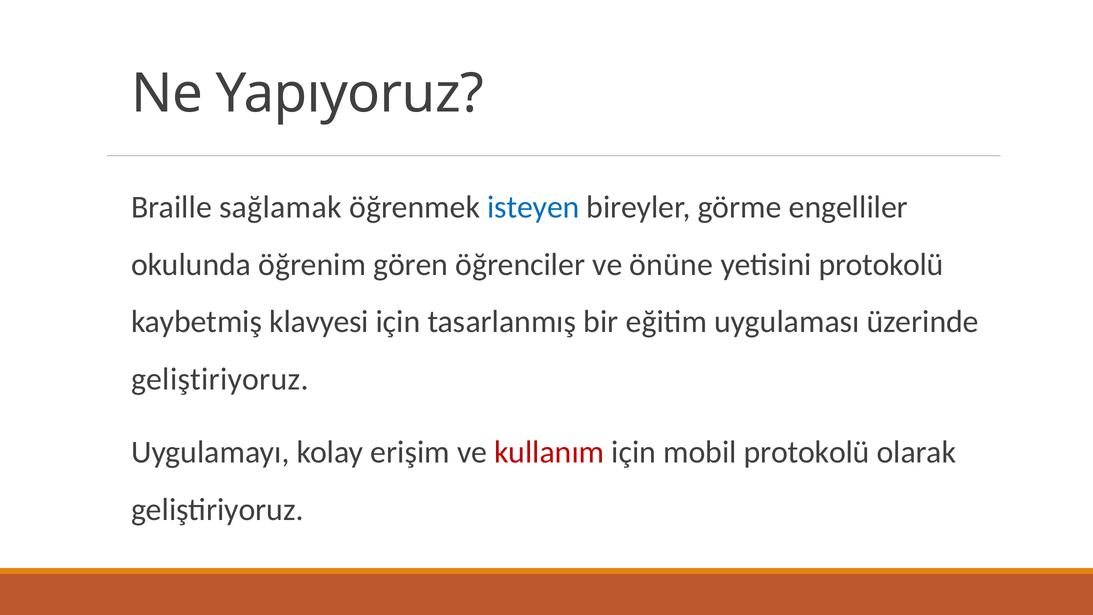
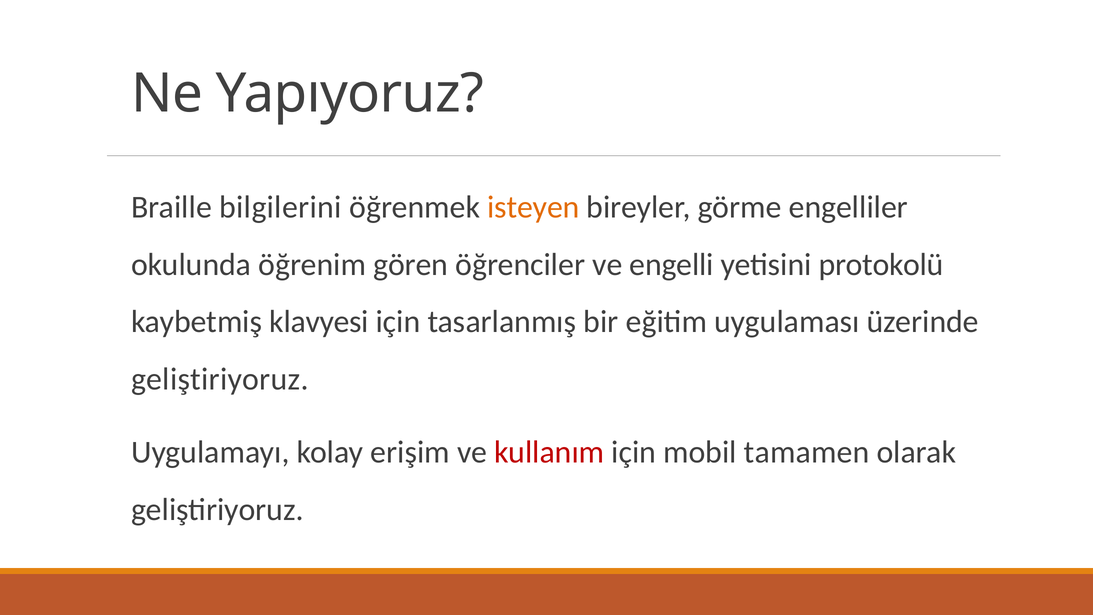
sağlamak: sağlamak -> bilgilerini
isteyen colour: blue -> orange
önüne: önüne -> engelli
mobil protokolü: protokolü -> tamamen
